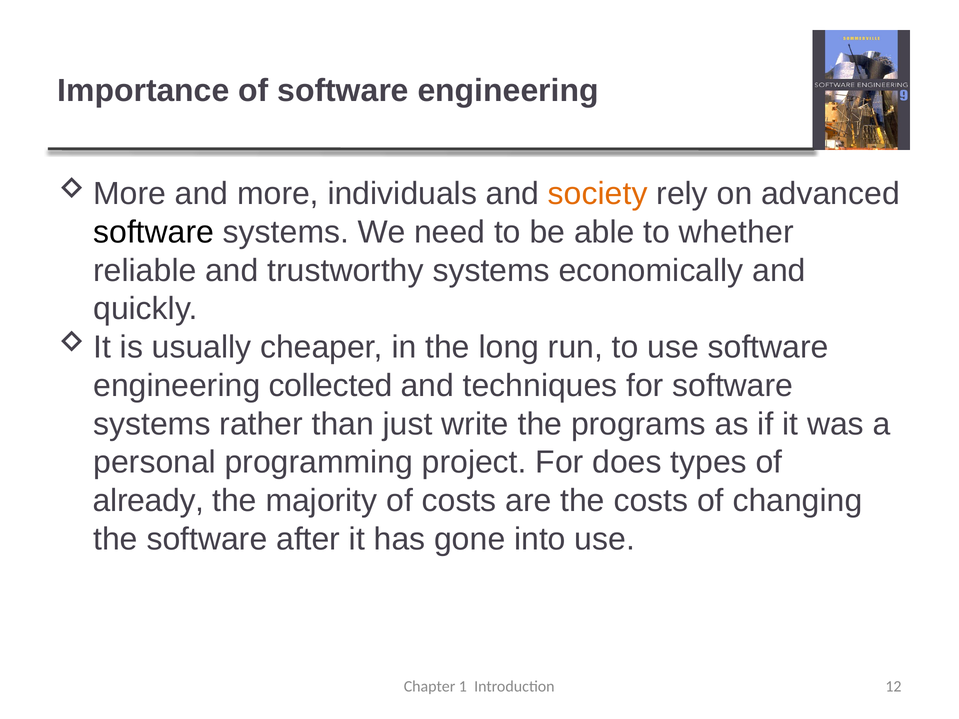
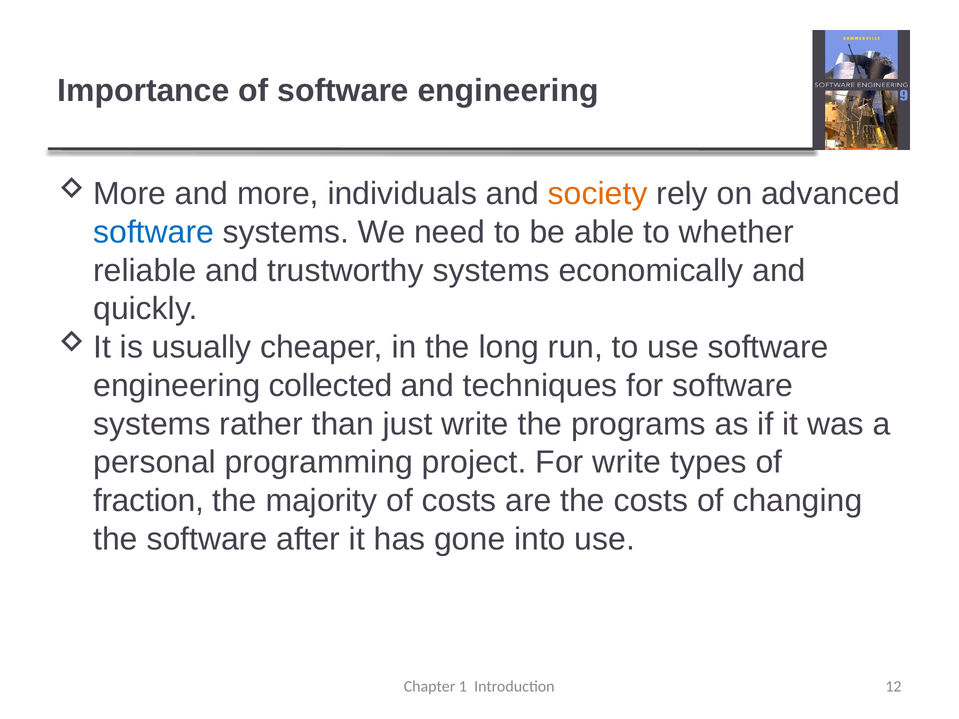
software at (154, 232) colour: black -> blue
For does: does -> write
already: already -> fraction
